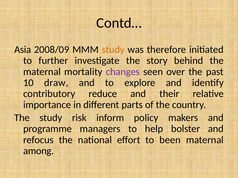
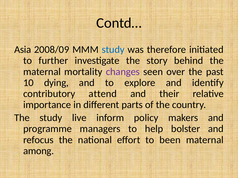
study at (113, 50) colour: orange -> blue
draw: draw -> dying
reduce: reduce -> attend
risk: risk -> live
